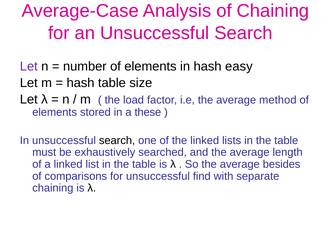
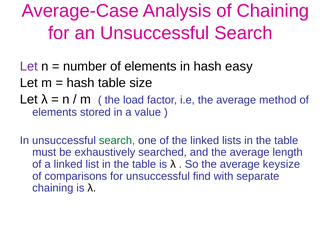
these: these -> value
search at (117, 141) colour: black -> green
besides: besides -> keysize
